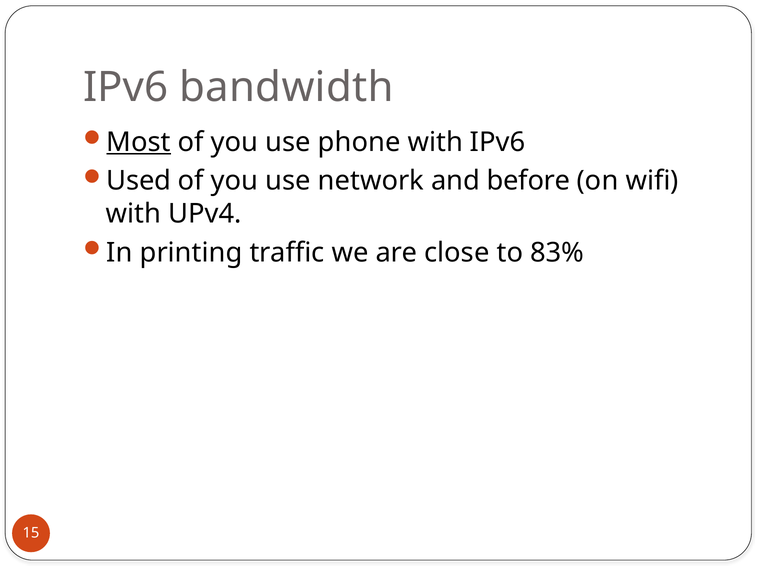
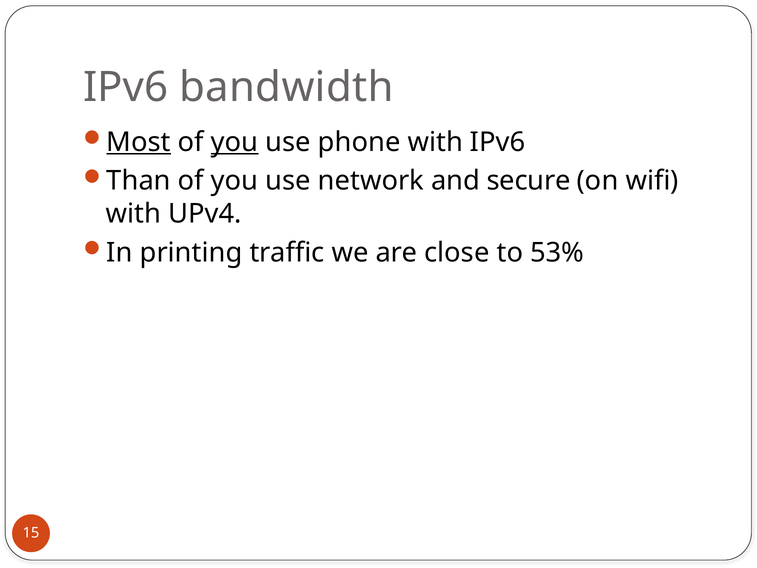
you at (235, 142) underline: none -> present
Used: Used -> Than
before: before -> secure
83%: 83% -> 53%
